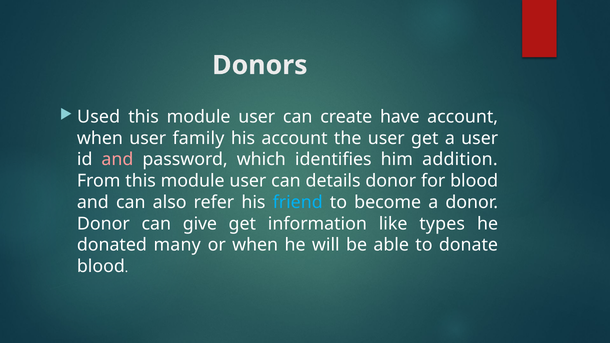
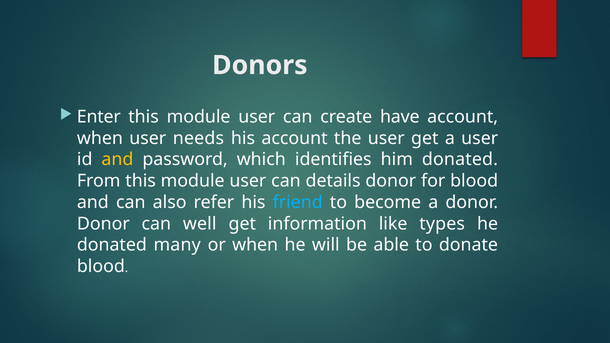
Used: Used -> Enter
family: family -> needs
and at (117, 160) colour: pink -> yellow
him addition: addition -> donated
give: give -> well
